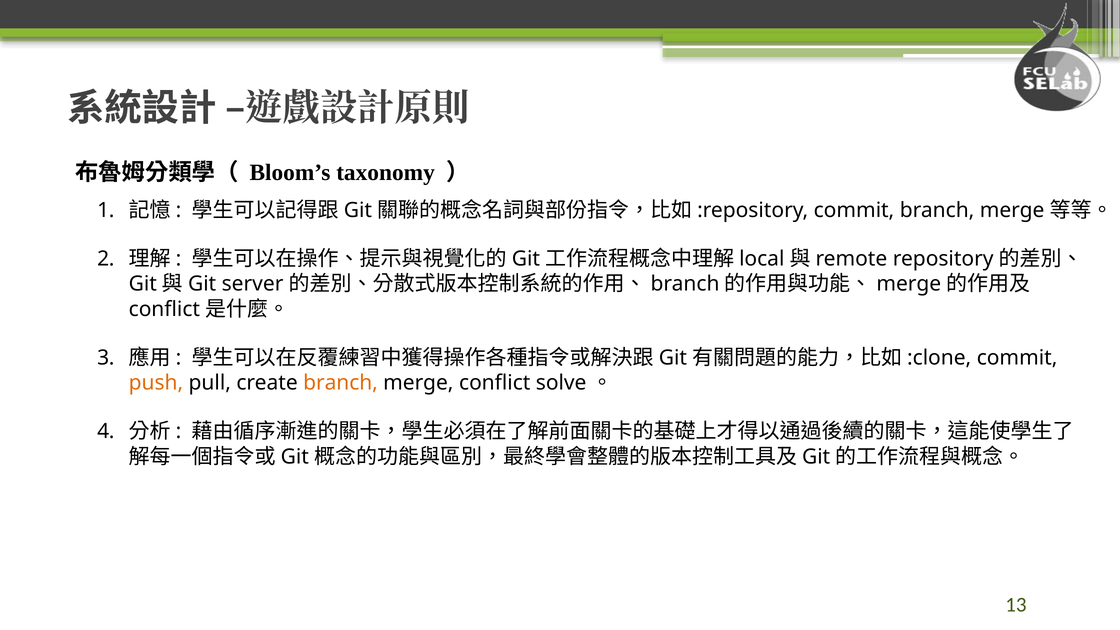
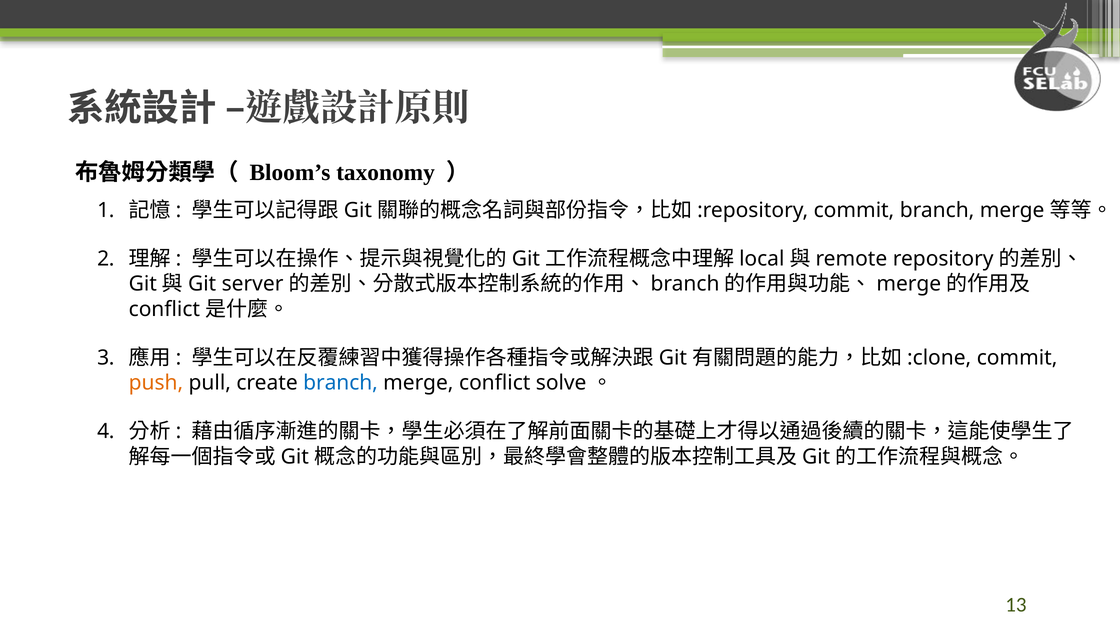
branch at (341, 383) colour: orange -> blue
